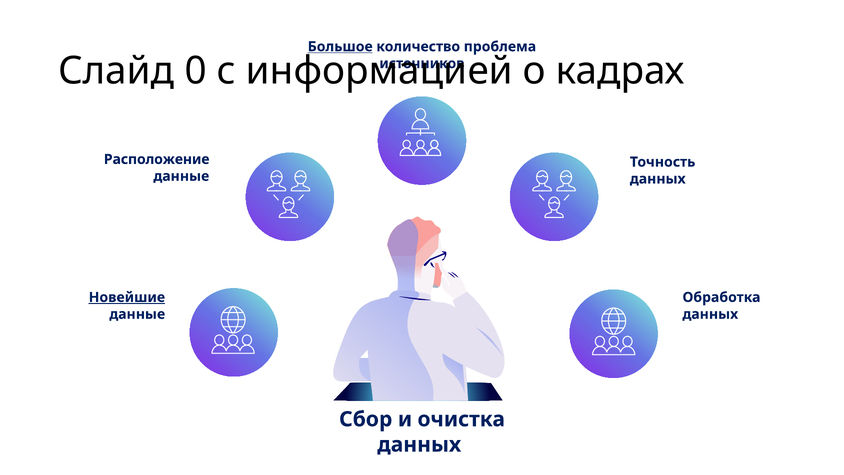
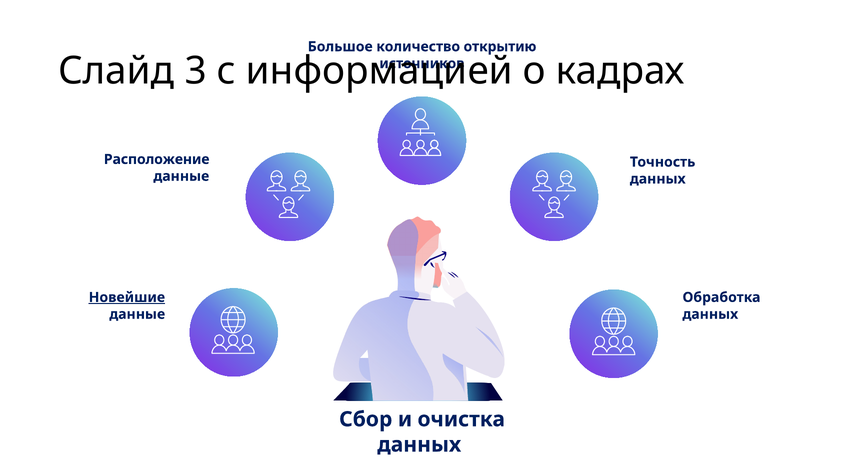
Большое underline: present -> none
проблема: проблема -> открытию
0: 0 -> 3
